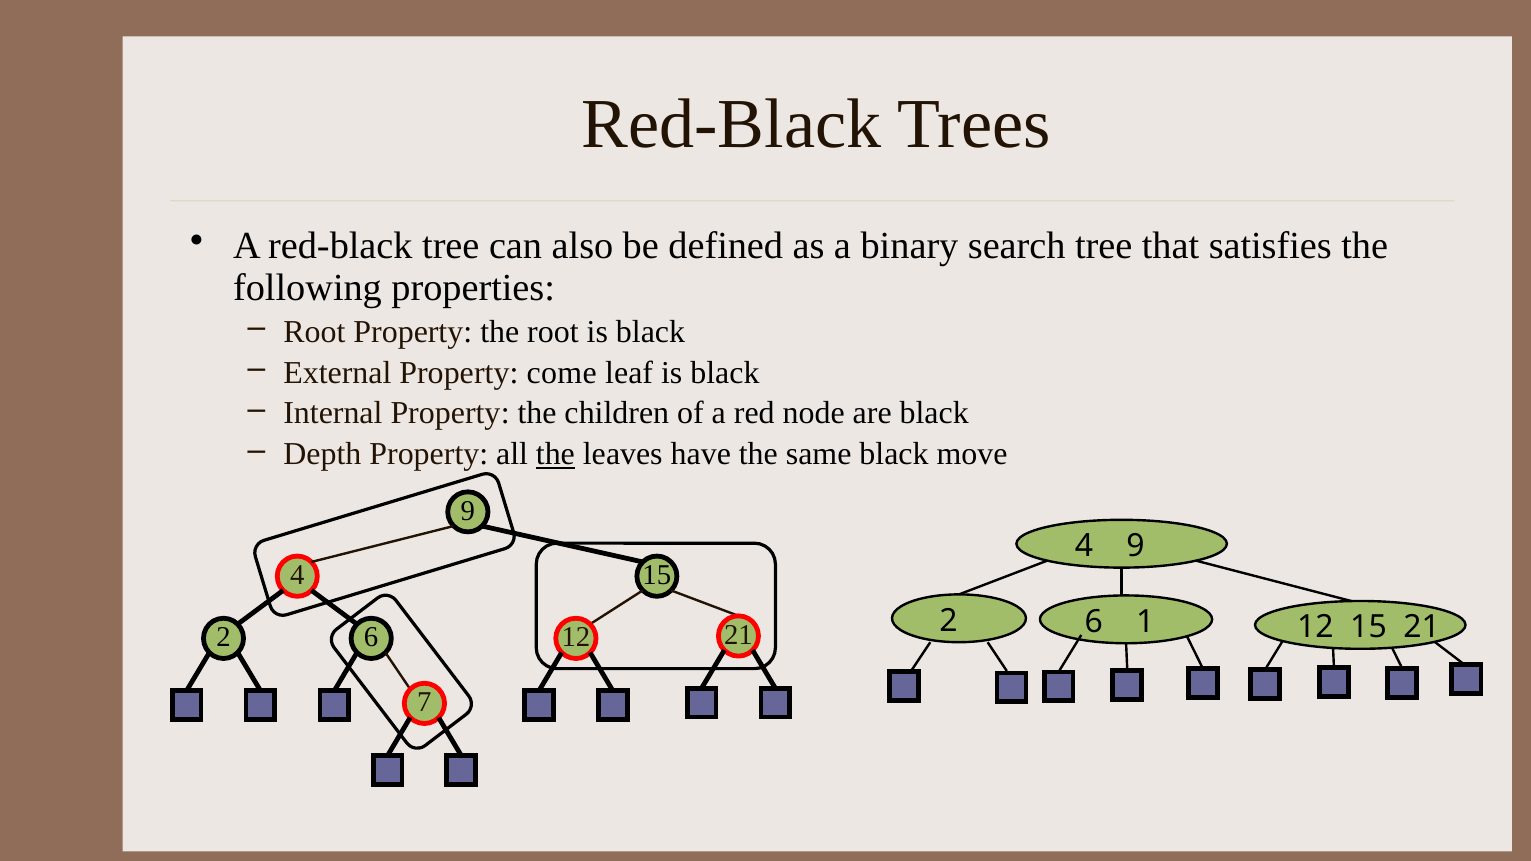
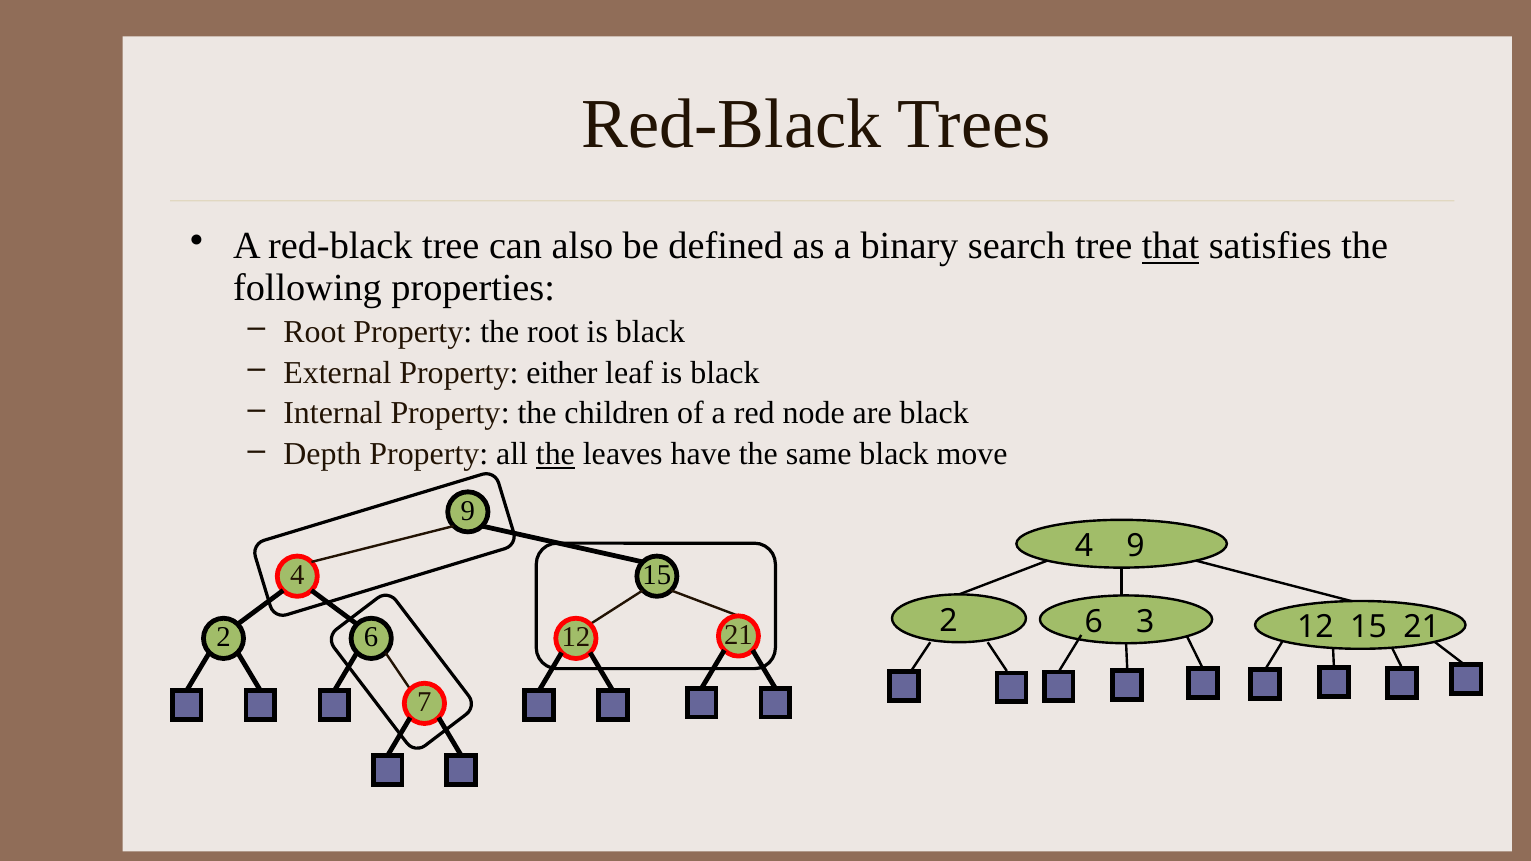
that underline: none -> present
come: come -> either
1: 1 -> 3
